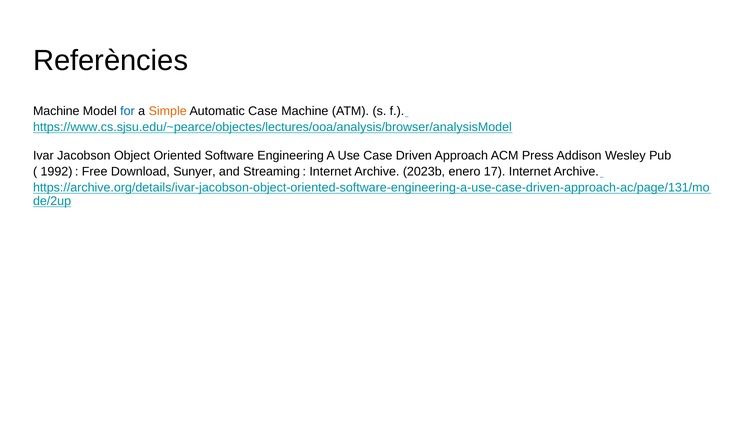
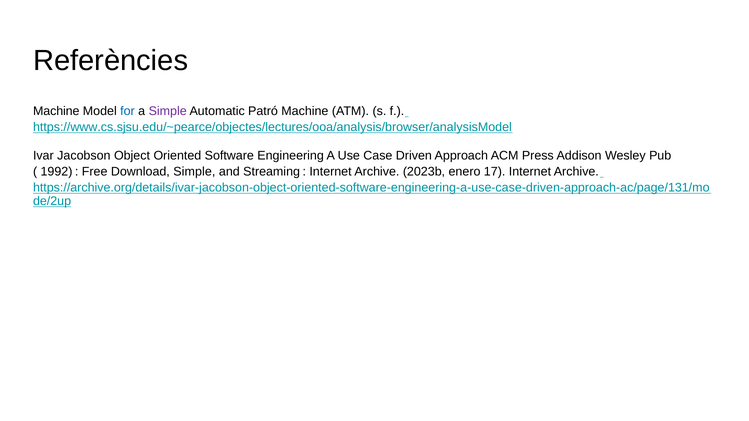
Simple at (168, 111) colour: orange -> purple
Automatic Case: Case -> Patró
Download Sunyer: Sunyer -> Simple
